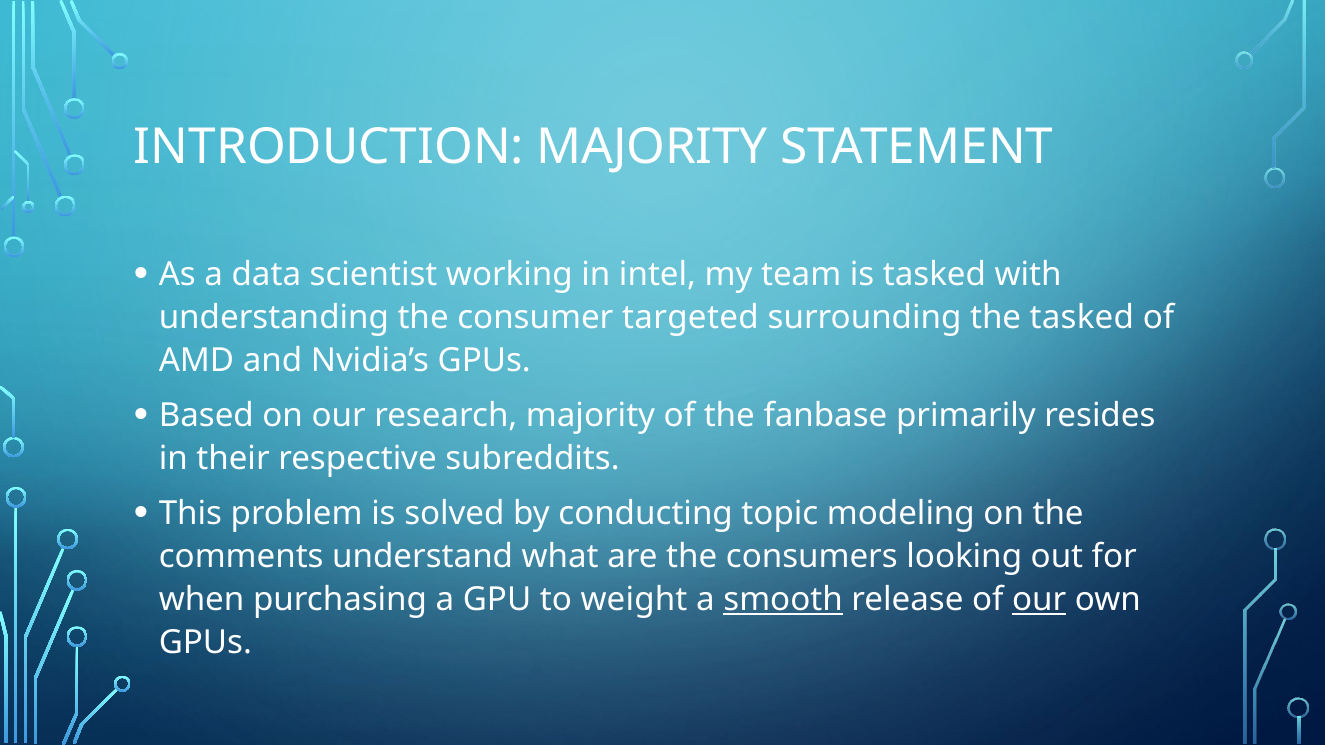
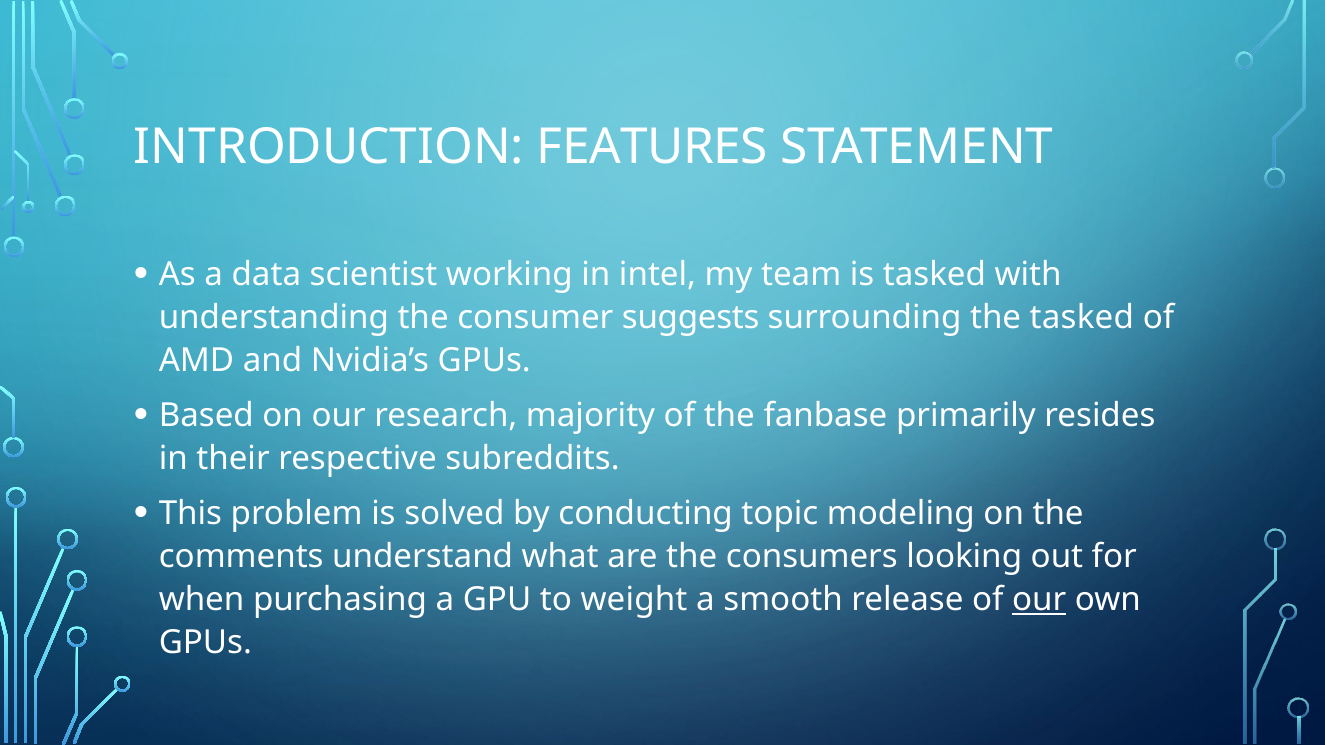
INTRODUCTION MAJORITY: MAJORITY -> FEATURES
targeted: targeted -> suggests
smooth underline: present -> none
